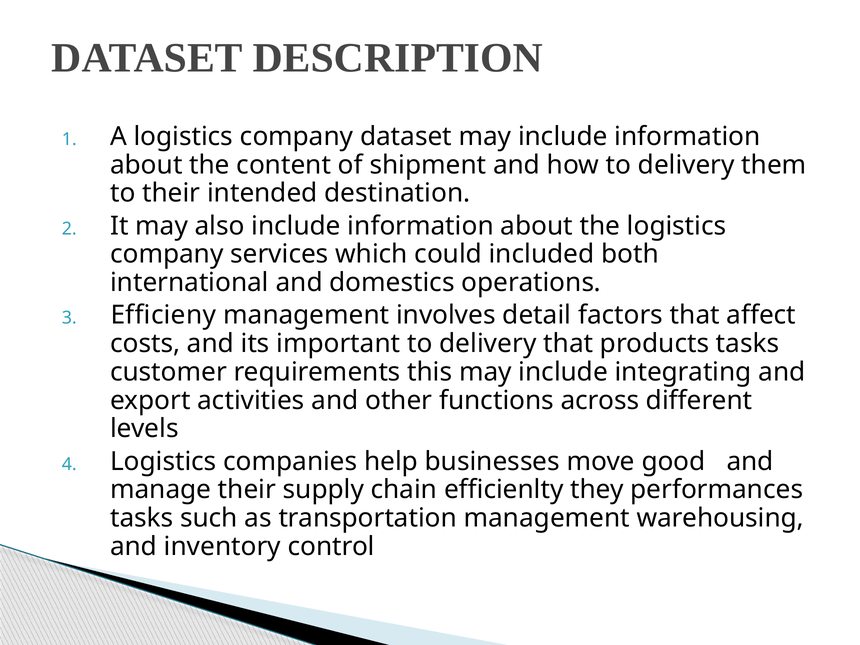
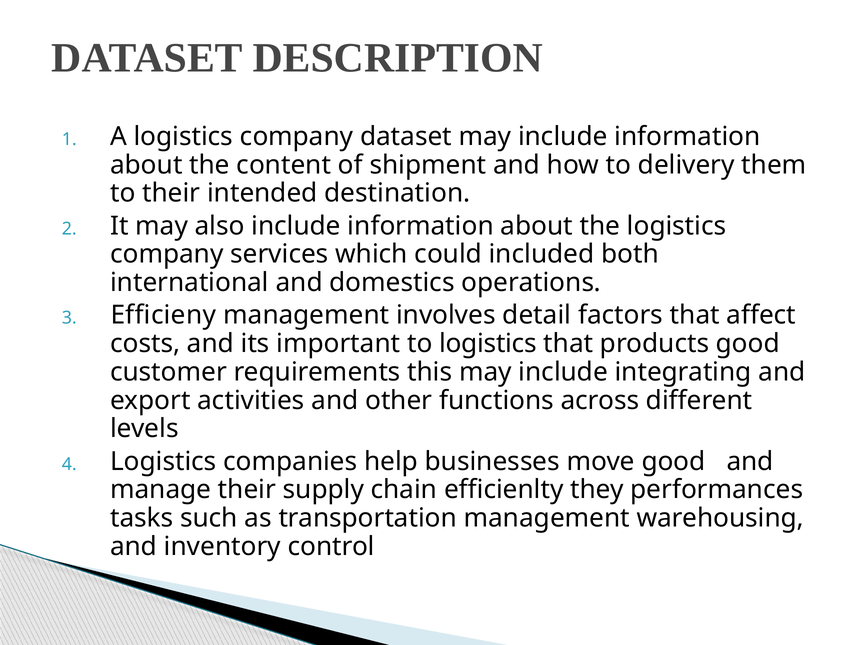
important to delivery: delivery -> logistics
products tasks: tasks -> good
